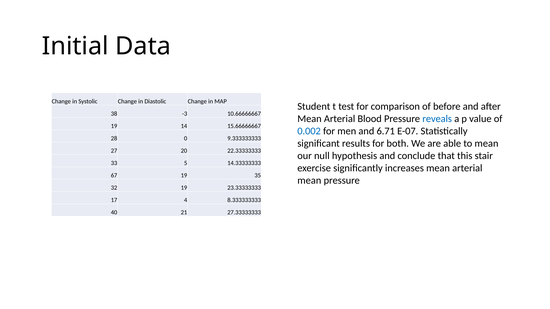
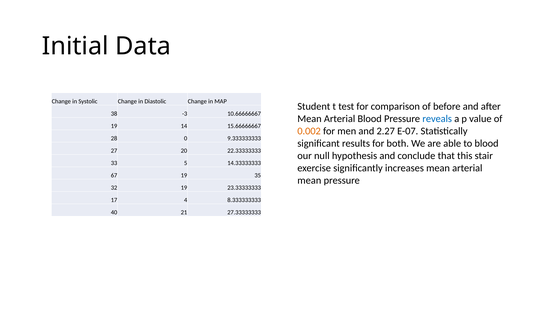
0.002 colour: blue -> orange
6.71: 6.71 -> 2.27
to mean: mean -> blood
